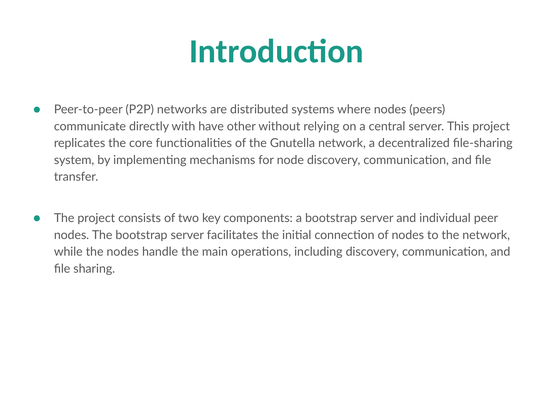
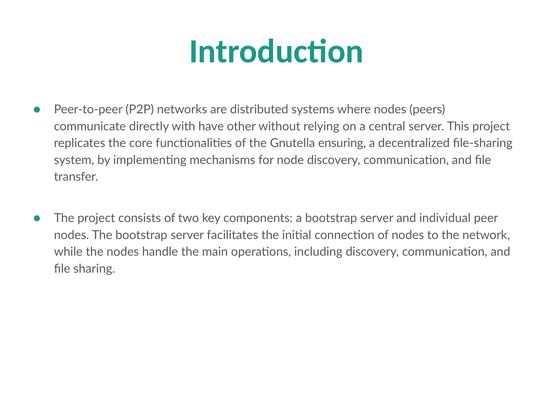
Gnutella network: network -> ensuring
